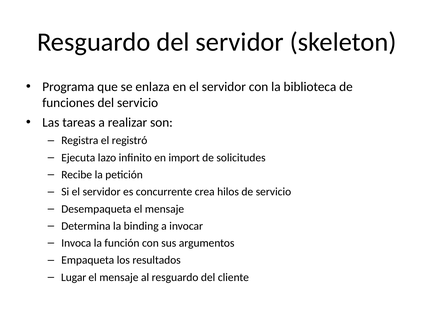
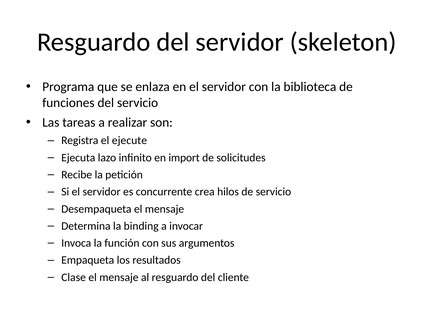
registró: registró -> ejecute
Lugar: Lugar -> Clase
